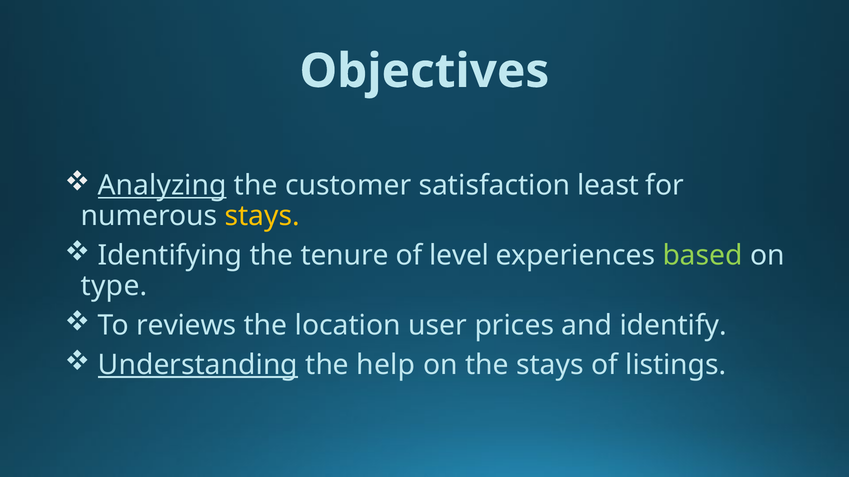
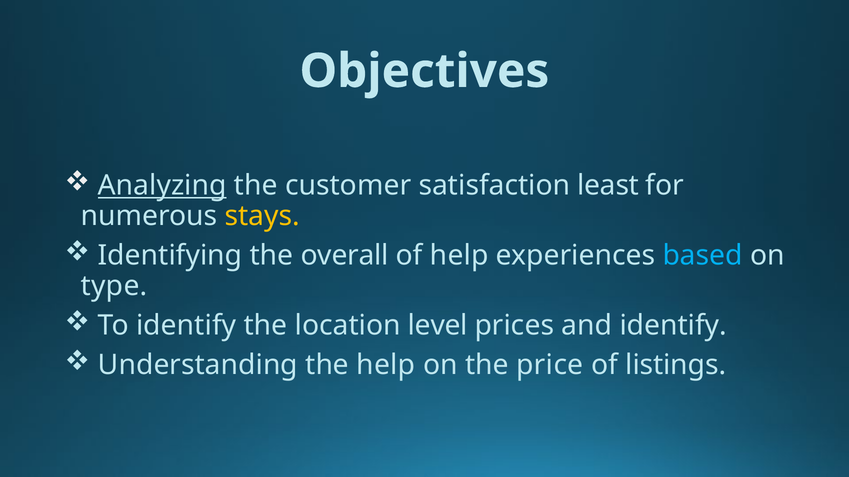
tenure: tenure -> overall
of level: level -> help
based colour: light green -> light blue
To reviews: reviews -> identify
user: user -> level
Understanding underline: present -> none
the stays: stays -> price
